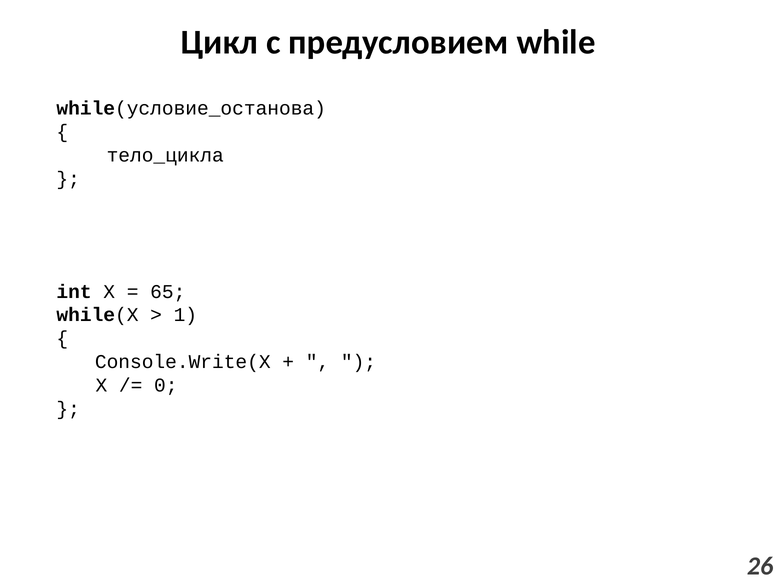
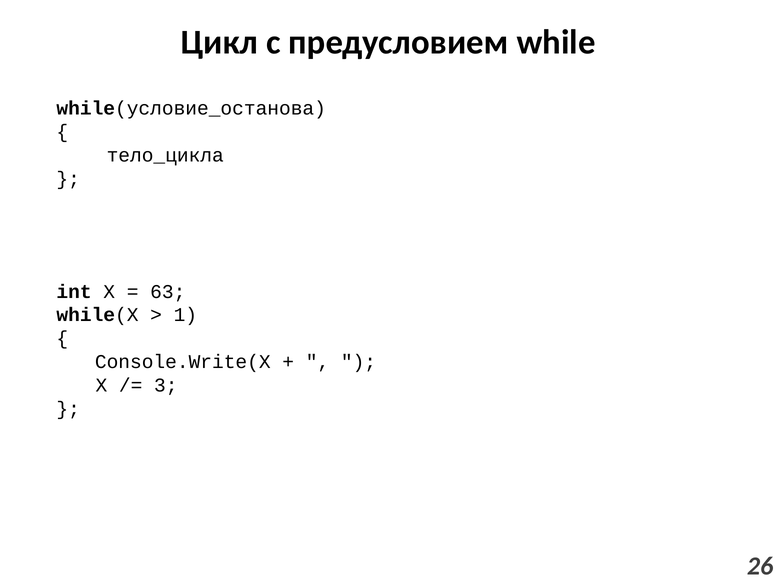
65: 65 -> 63
0: 0 -> 3
